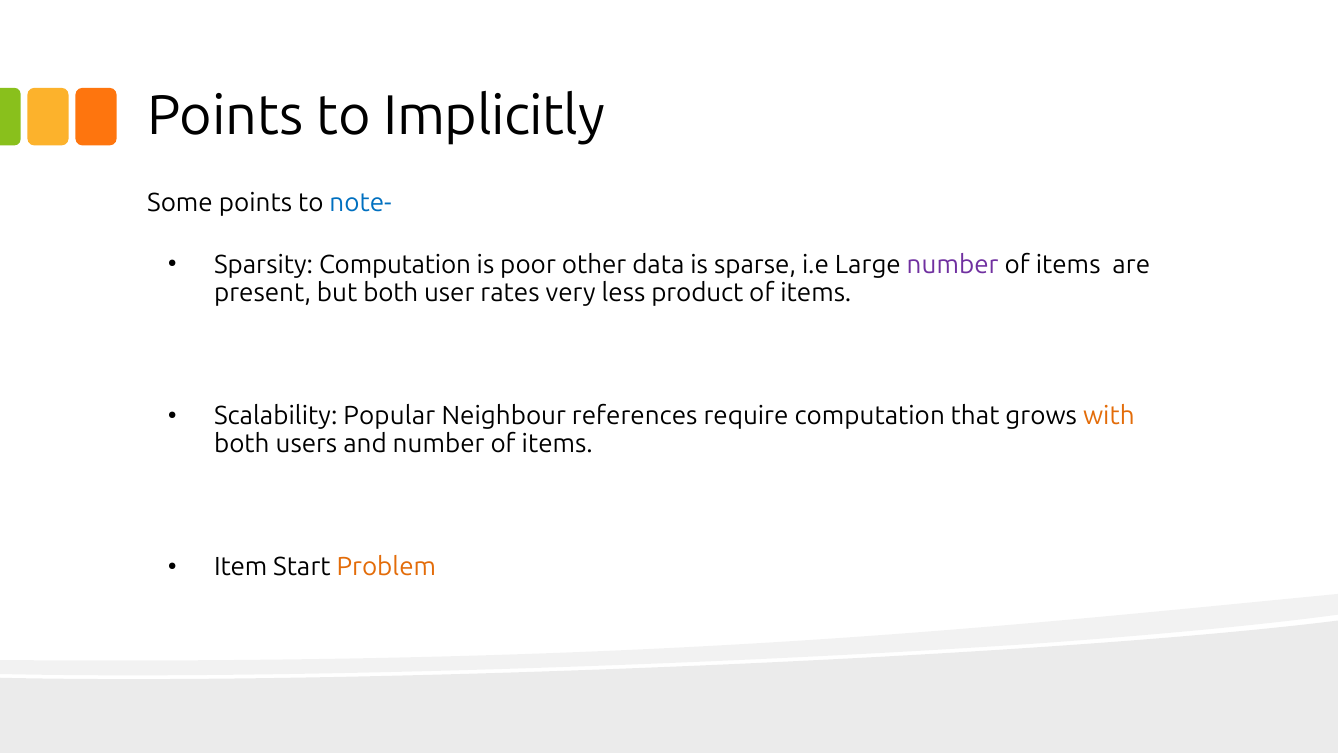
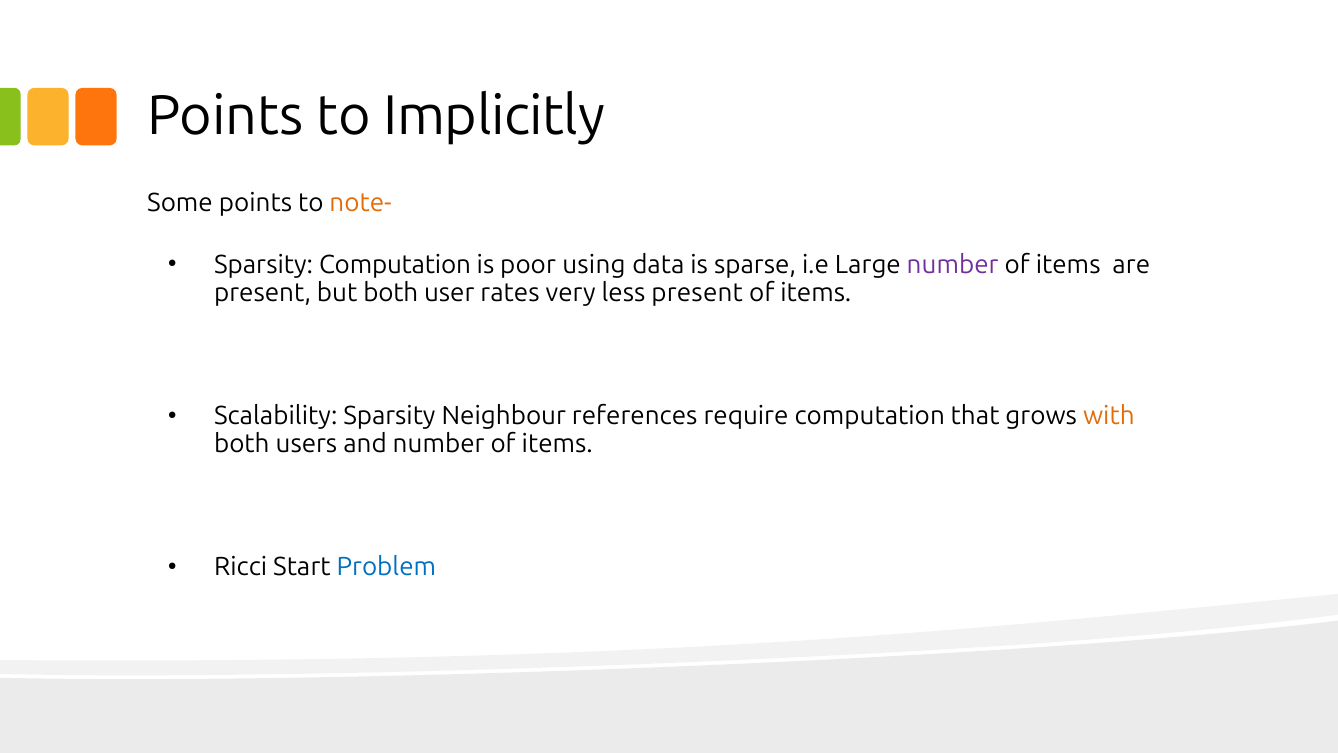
note- colour: blue -> orange
other: other -> using
less product: product -> present
Scalability Popular: Popular -> Sparsity
Item: Item -> Ricci
Problem colour: orange -> blue
